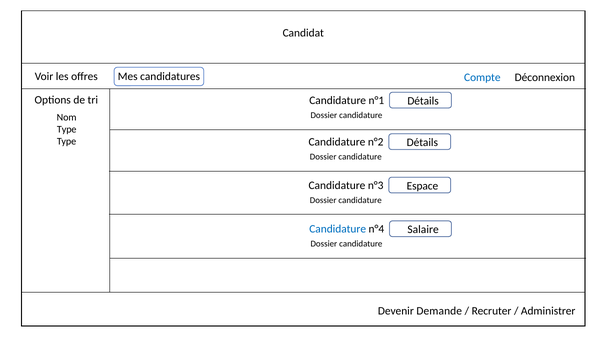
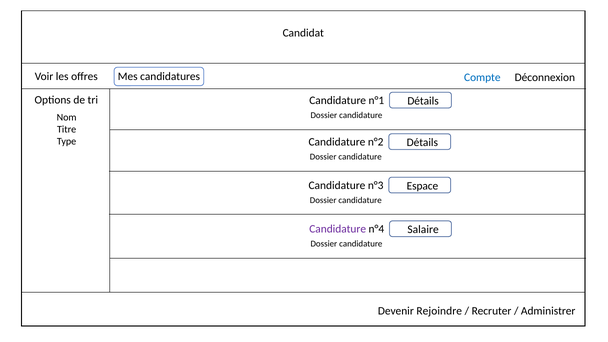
Type at (67, 129): Type -> Titre
Candidature at (338, 229) colour: blue -> purple
Demande: Demande -> Rejoindre
